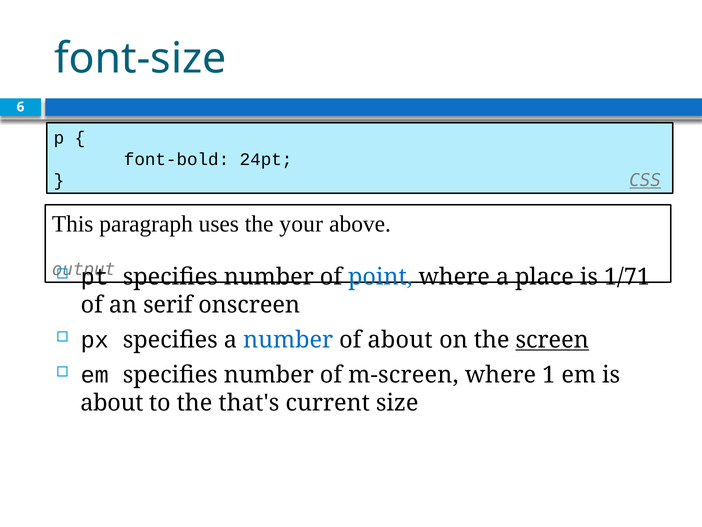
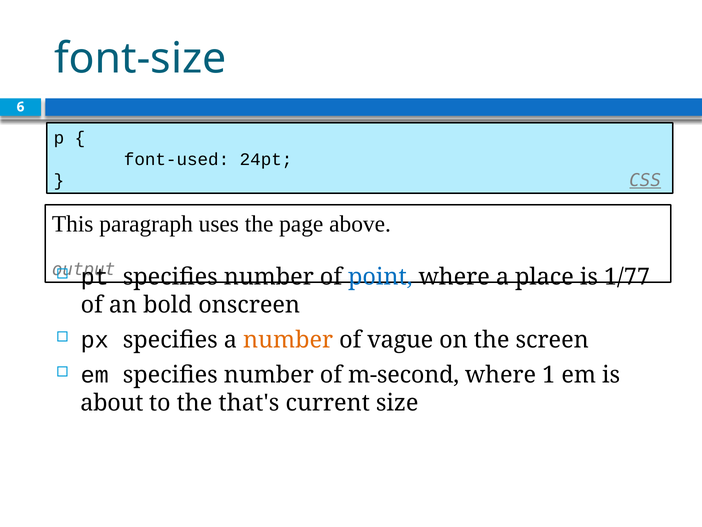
font-bold: font-bold -> font-used
your: your -> page
1/71: 1/71 -> 1/77
serif: serif -> bold
number at (288, 340) colour: blue -> orange
of about: about -> vague
screen underline: present -> none
m-screen: m-screen -> m-second
